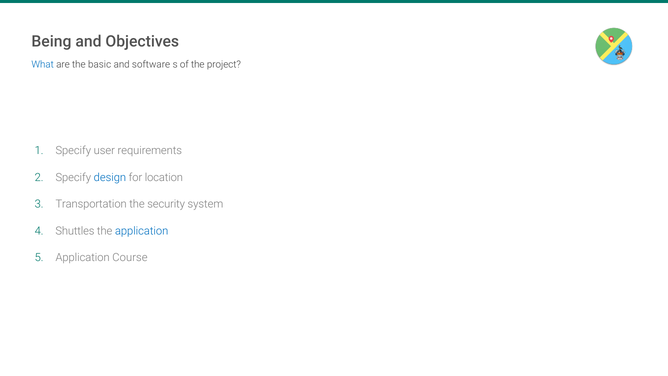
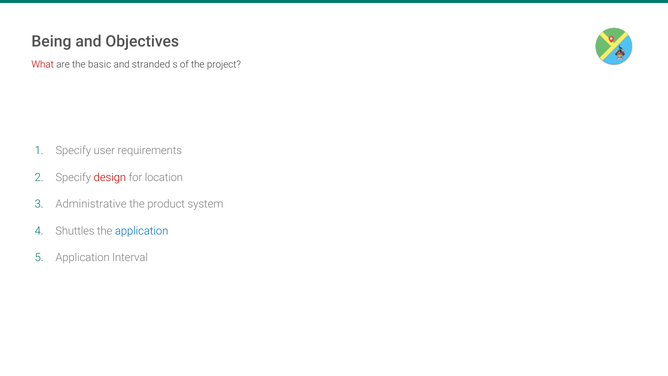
What colour: blue -> red
software: software -> stranded
design colour: blue -> red
Transportation: Transportation -> Administrative
security: security -> product
Course: Course -> Interval
